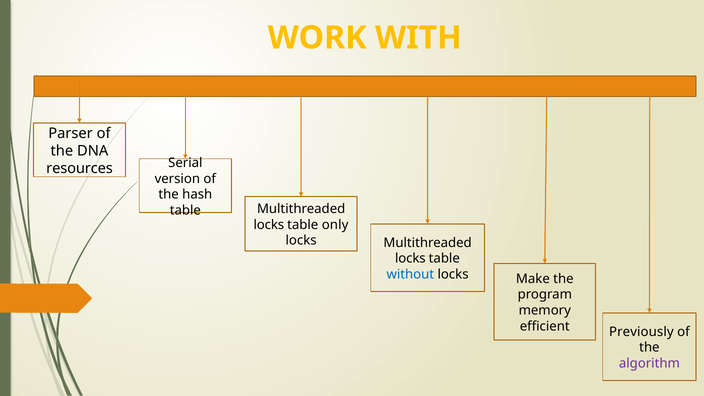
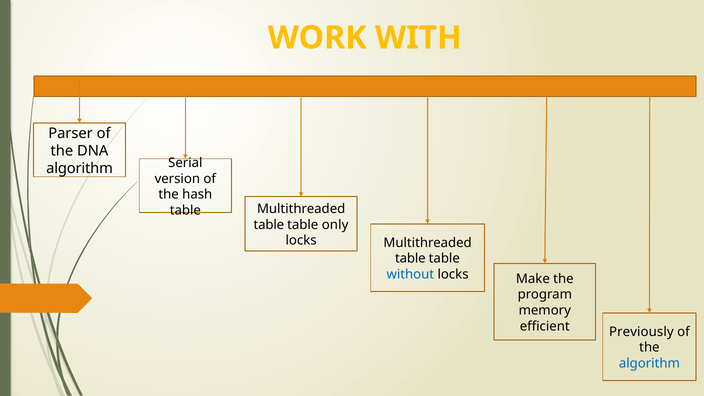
resources at (80, 168): resources -> algorithm
locks at (269, 225): locks -> table
locks at (410, 259): locks -> table
algorithm at (649, 363) colour: purple -> blue
